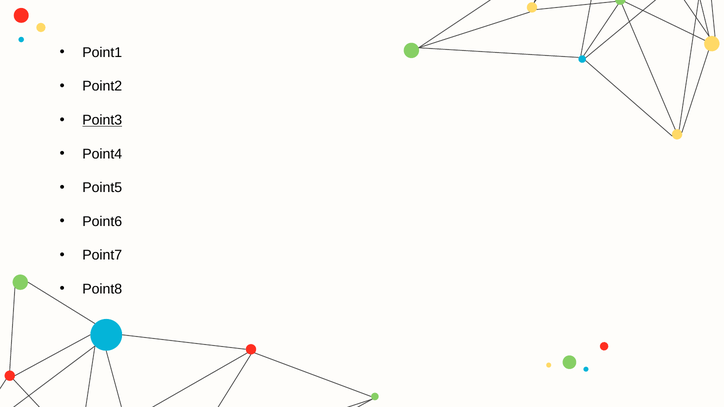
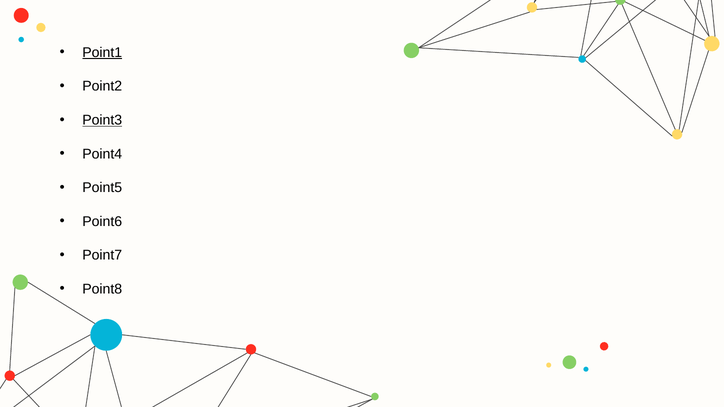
Point1 underline: none -> present
